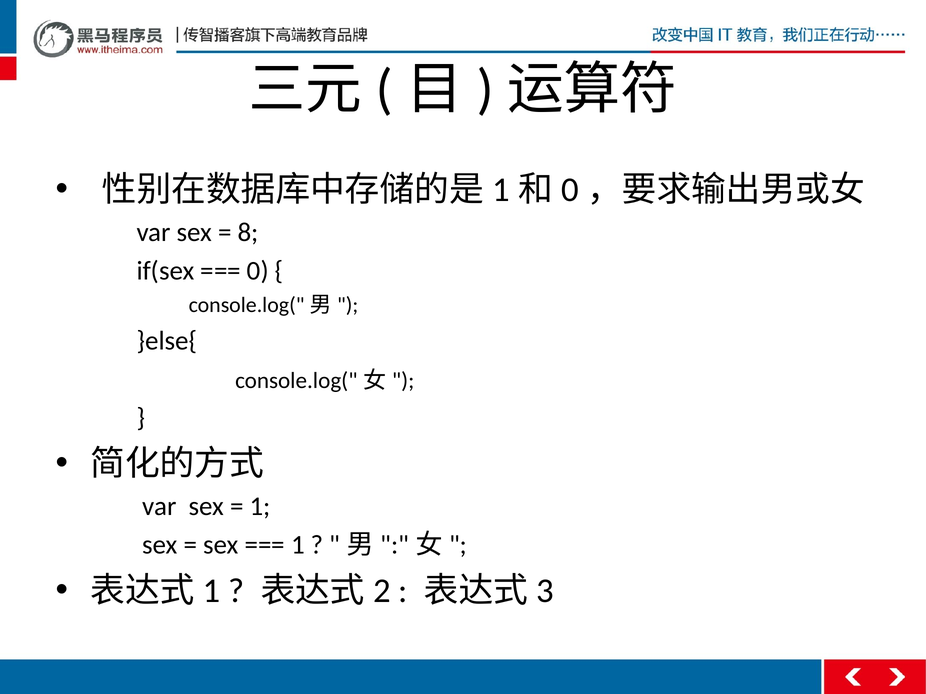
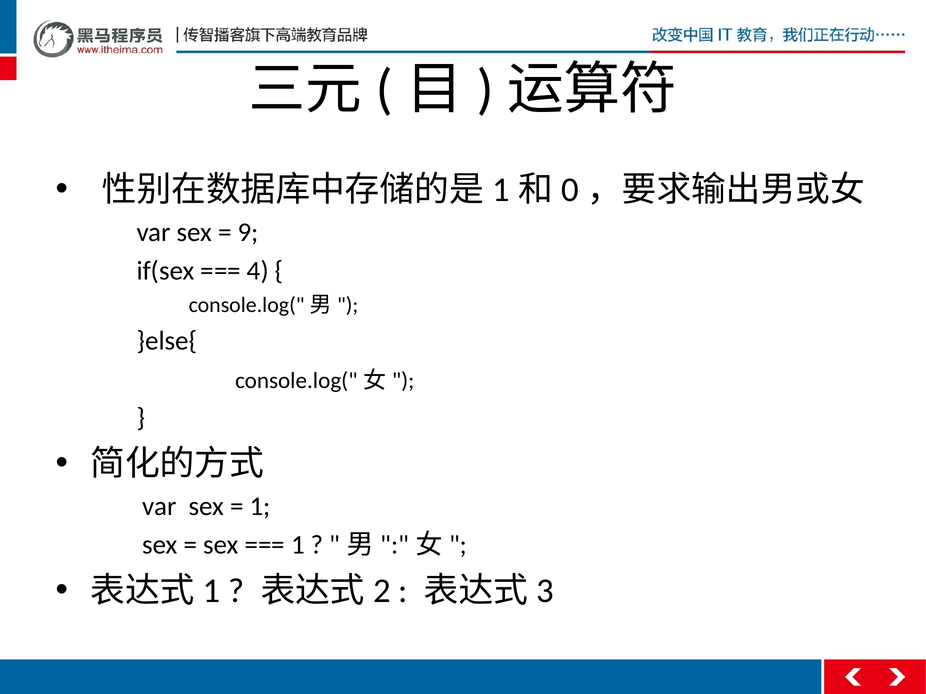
8: 8 -> 9
0: 0 -> 4
